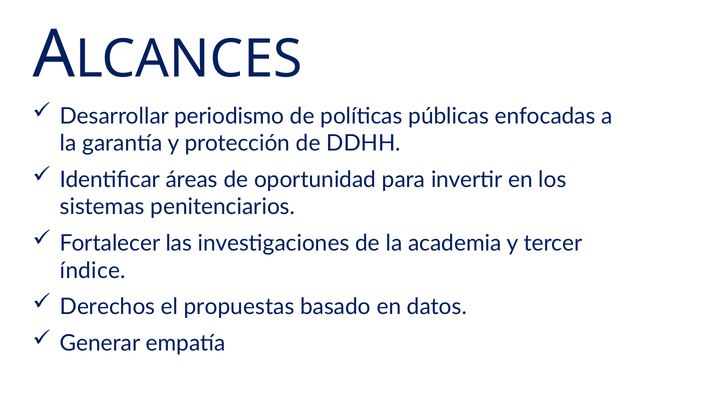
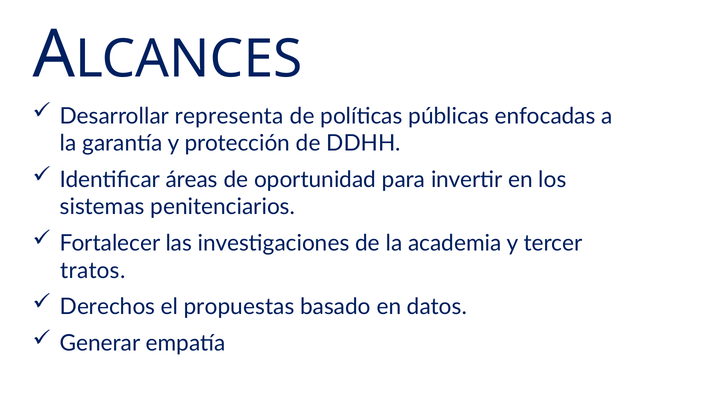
periodismo: periodismo -> representa
índice: índice -> tratos
